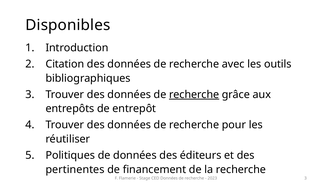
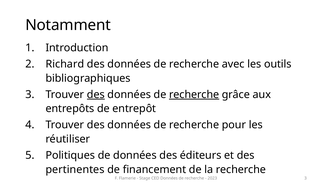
Disponibles: Disponibles -> Notamment
Citation: Citation -> Richard
des at (96, 94) underline: none -> present
